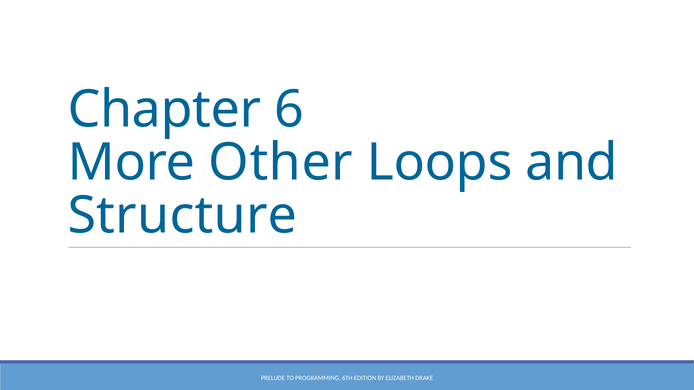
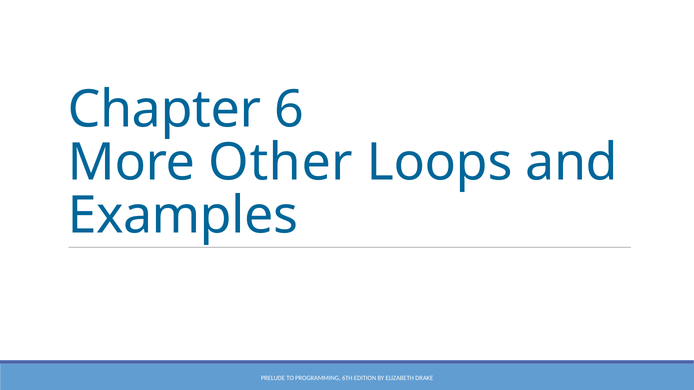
Structure: Structure -> Examples
